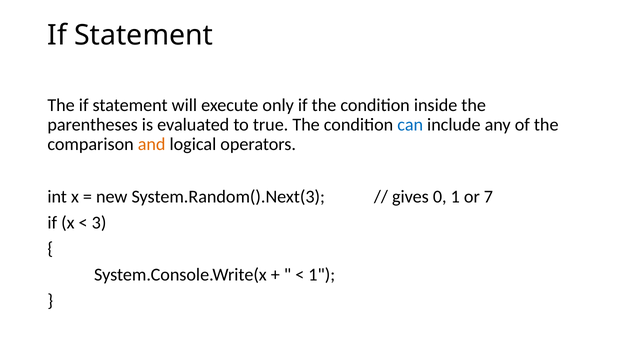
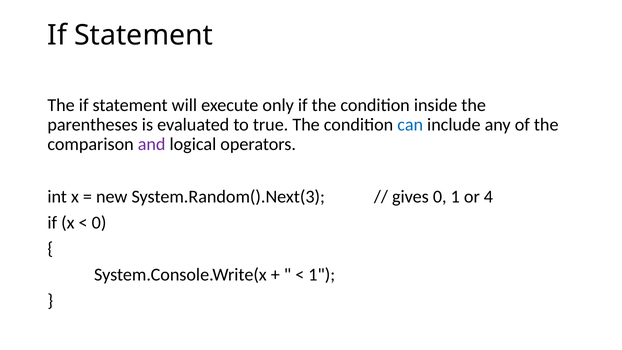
and colour: orange -> purple
7: 7 -> 4
3 at (99, 223): 3 -> 0
